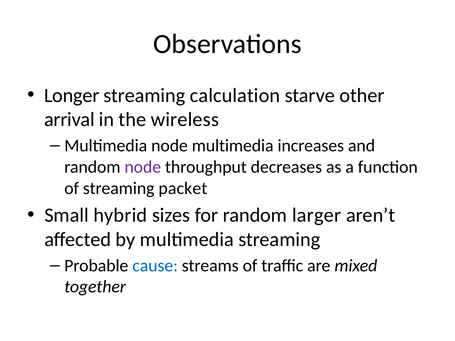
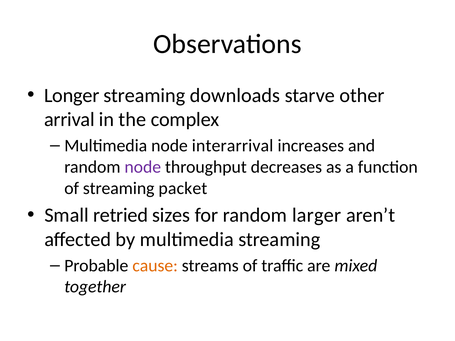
calculation: calculation -> downloads
wireless: wireless -> complex
node multimedia: multimedia -> interarrival
hybrid: hybrid -> retried
cause colour: blue -> orange
